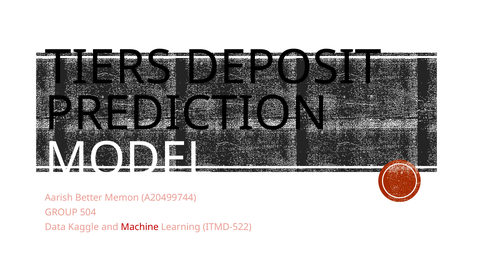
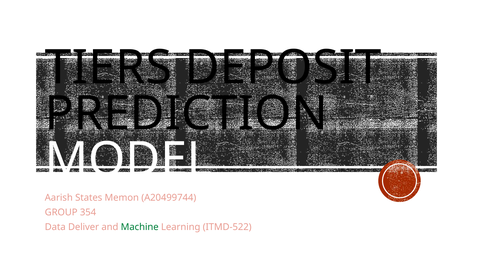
Better: Better -> States
504: 504 -> 354
Kaggle: Kaggle -> Deliver
Machine colour: red -> green
